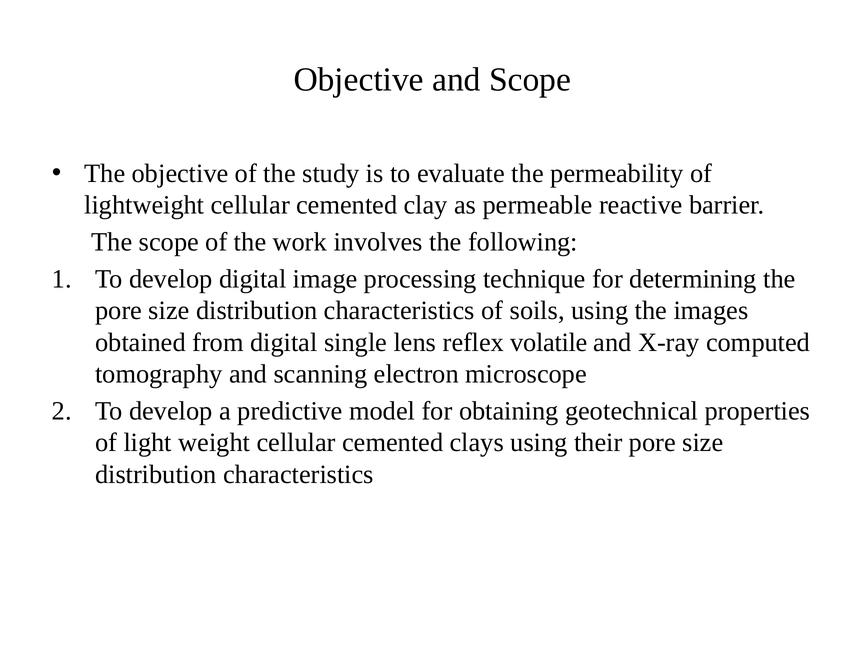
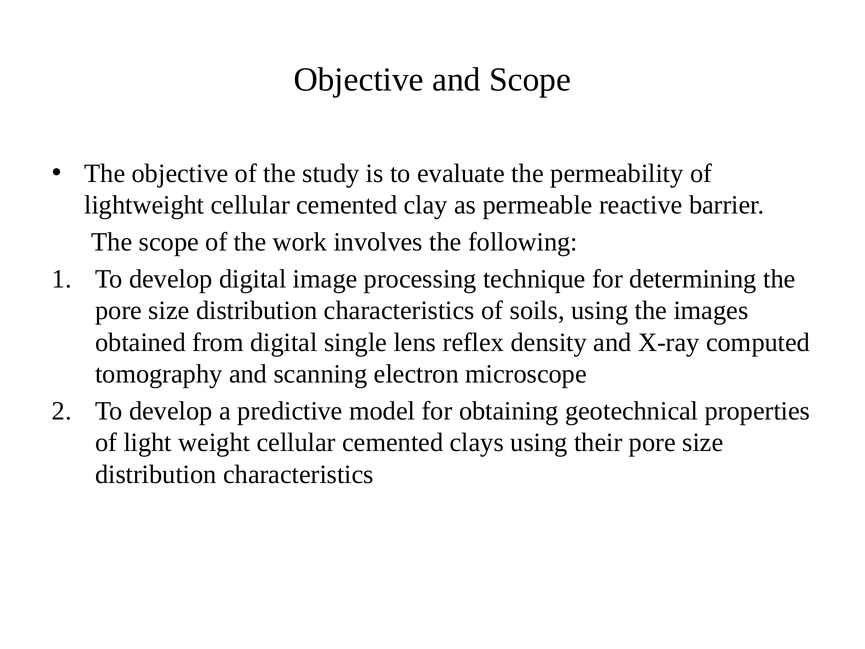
volatile: volatile -> density
